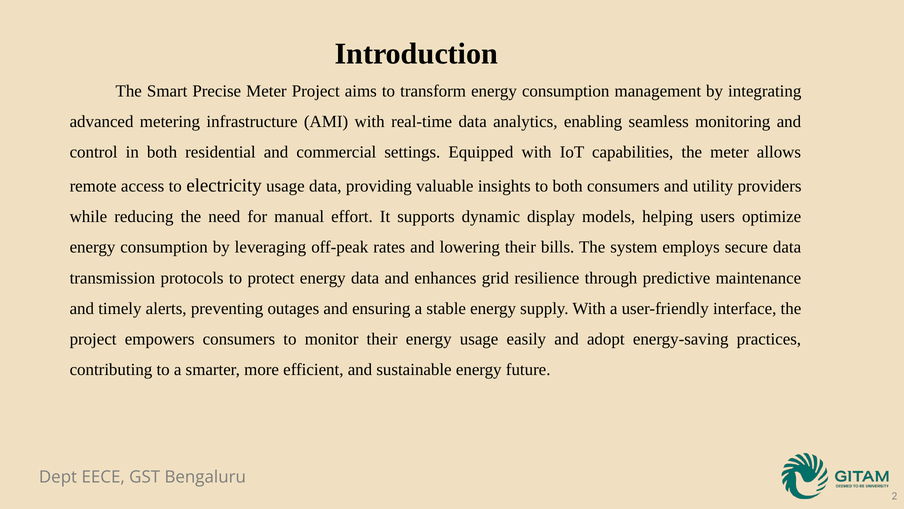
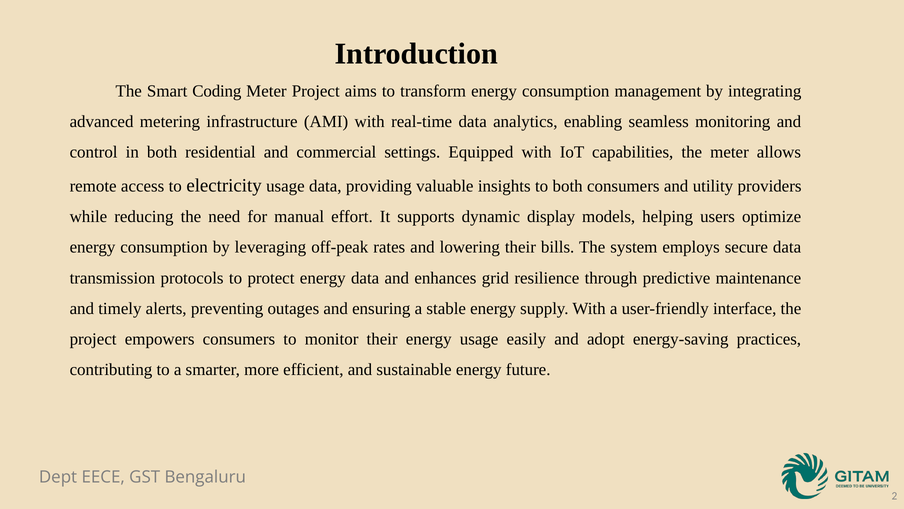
Precise: Precise -> Coding
